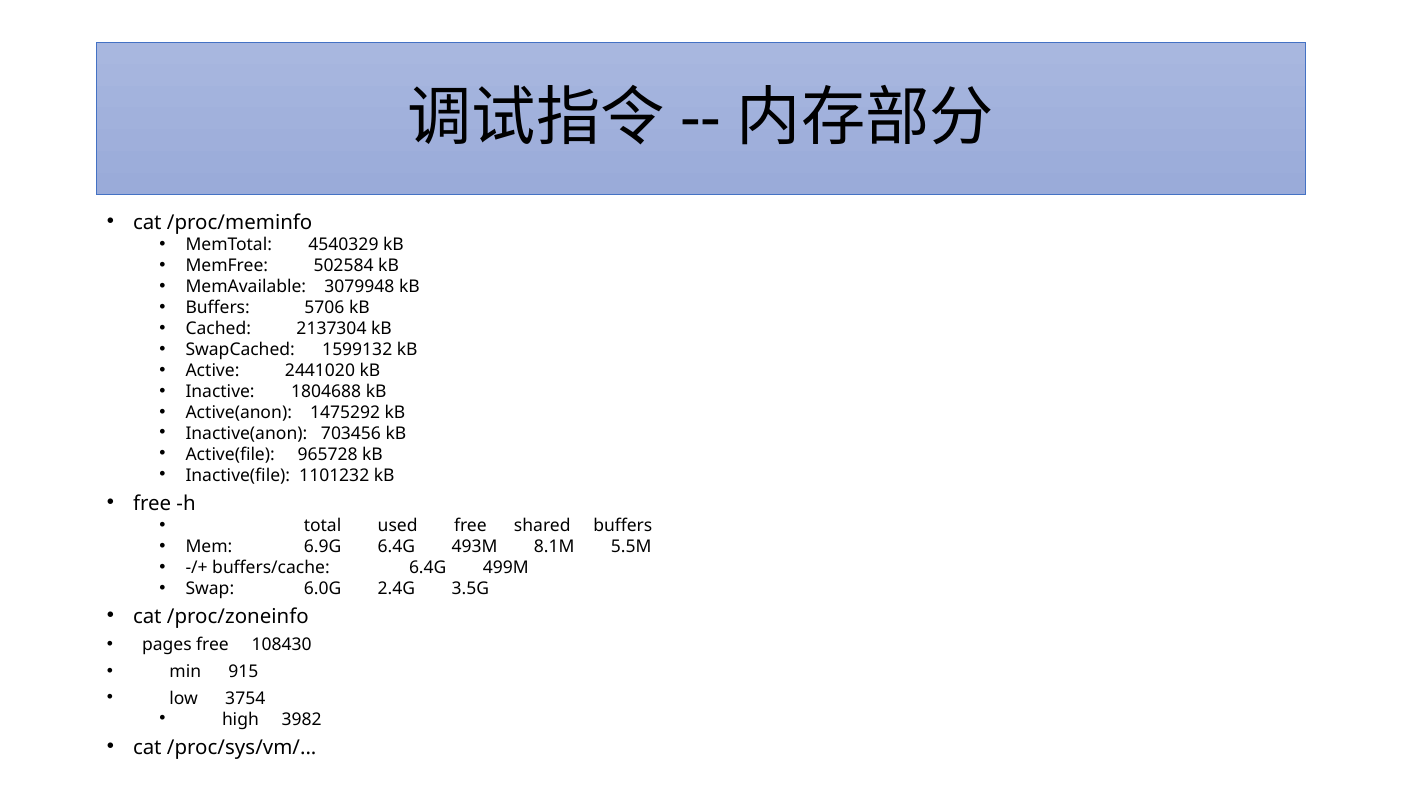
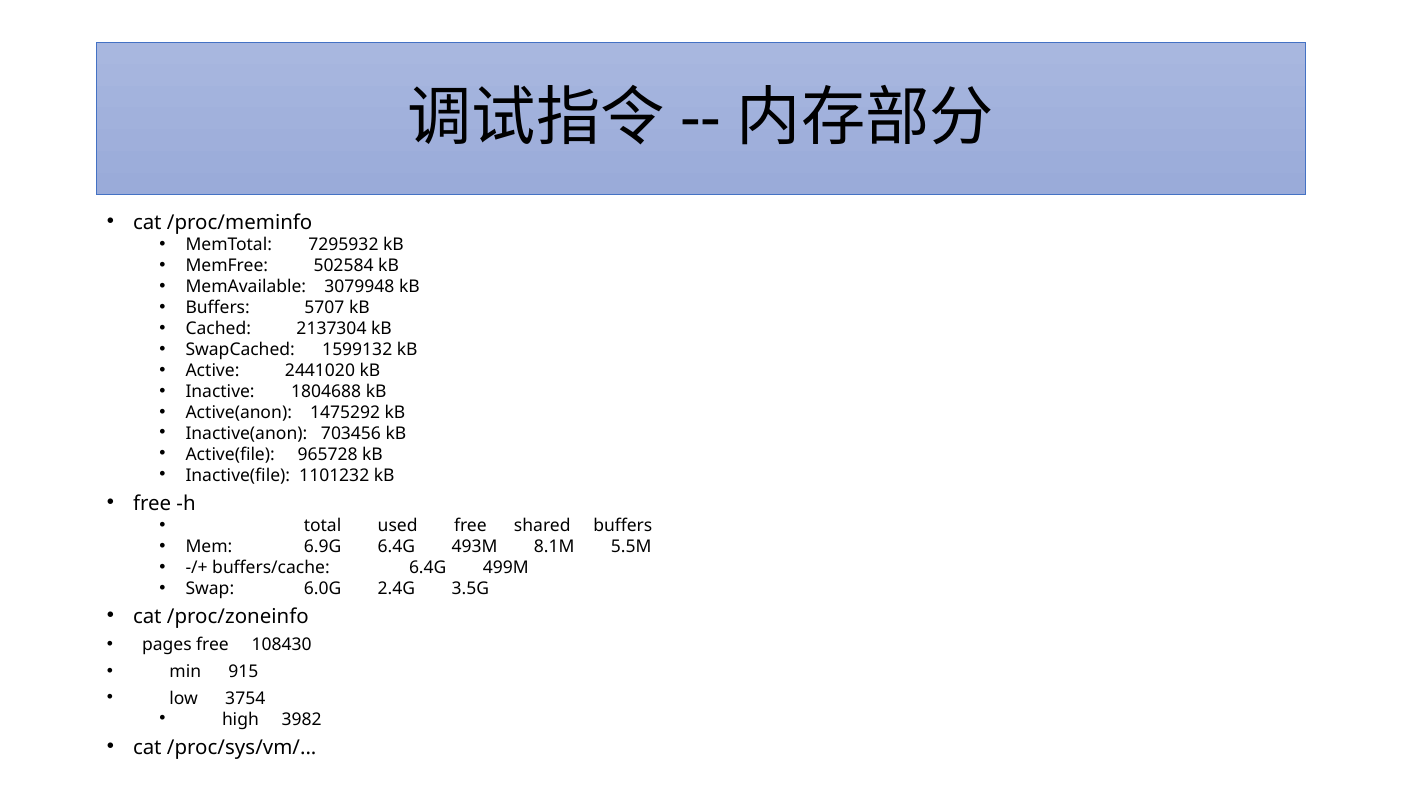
4540329: 4540329 -> 7295932
5706: 5706 -> 5707
